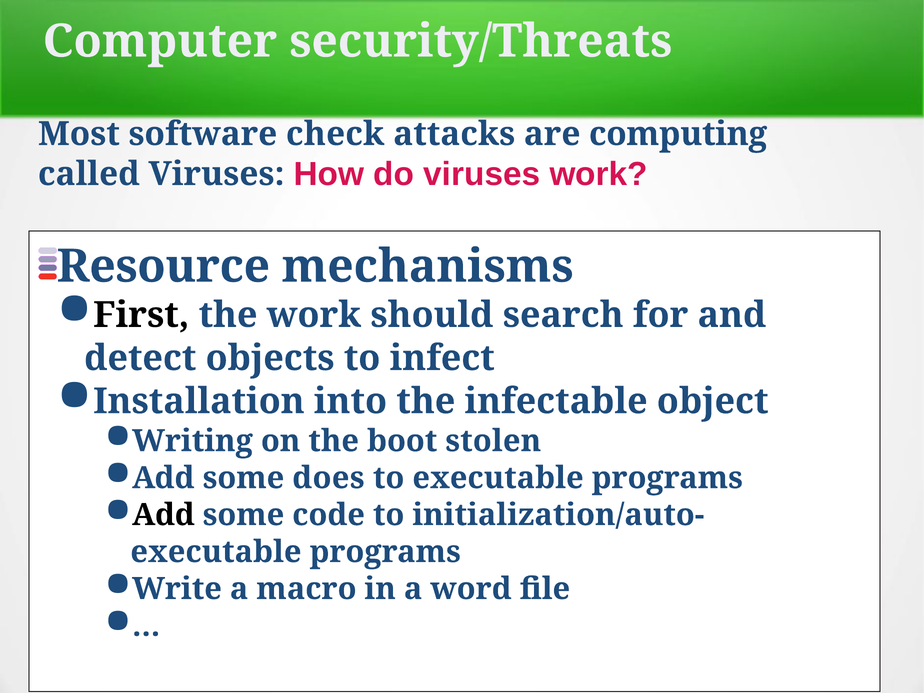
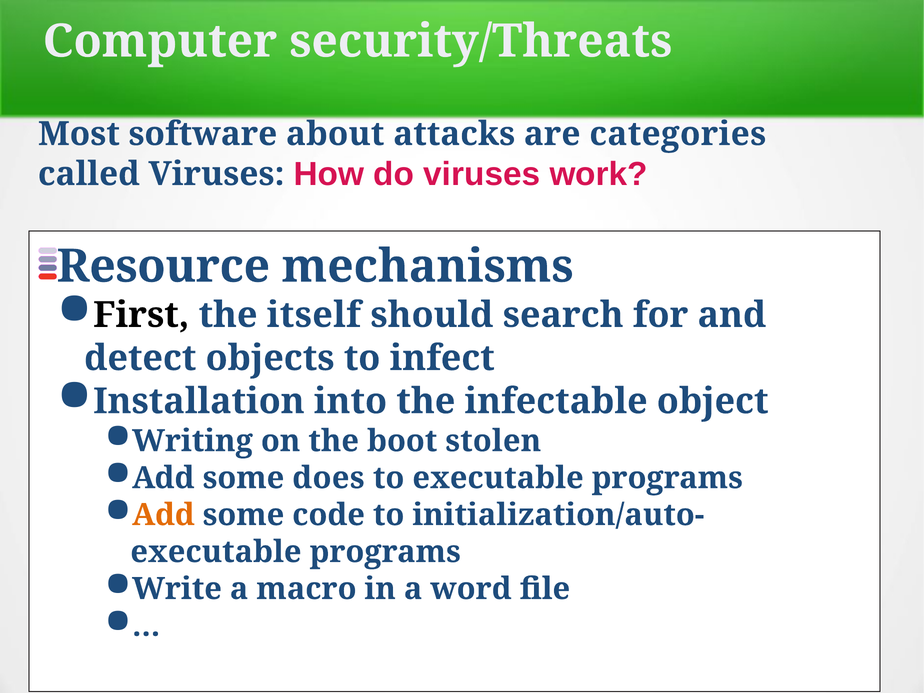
check: check -> about
computing: computing -> categories
the work: work -> itself
Add at (163, 515) colour: black -> orange
